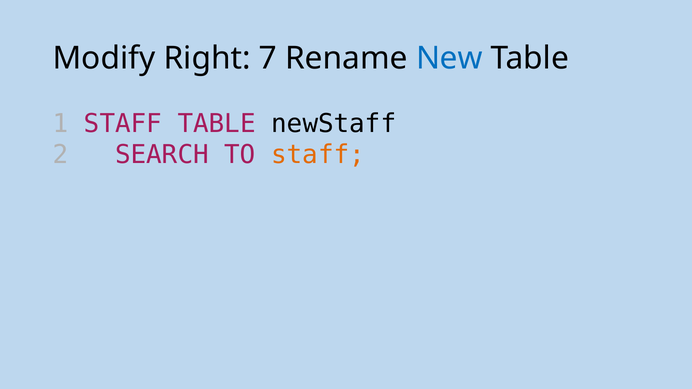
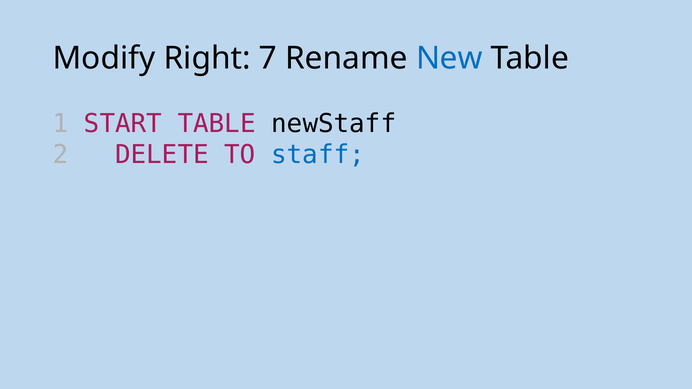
1 STAFF: STAFF -> START
SEARCH: SEARCH -> DELETE
staff at (318, 155) colour: orange -> blue
